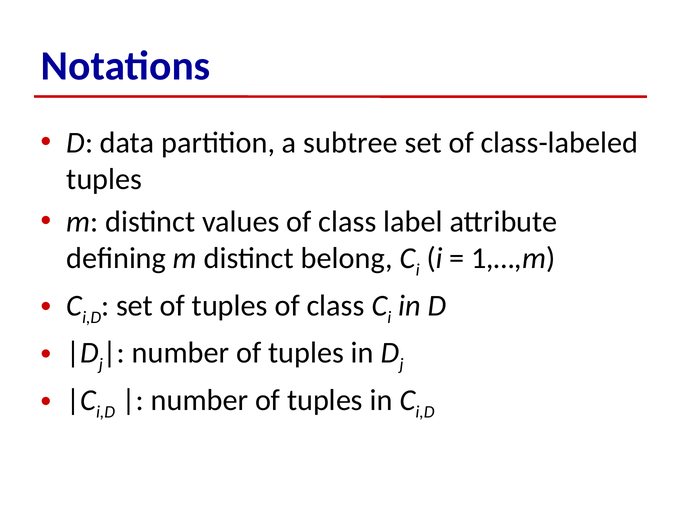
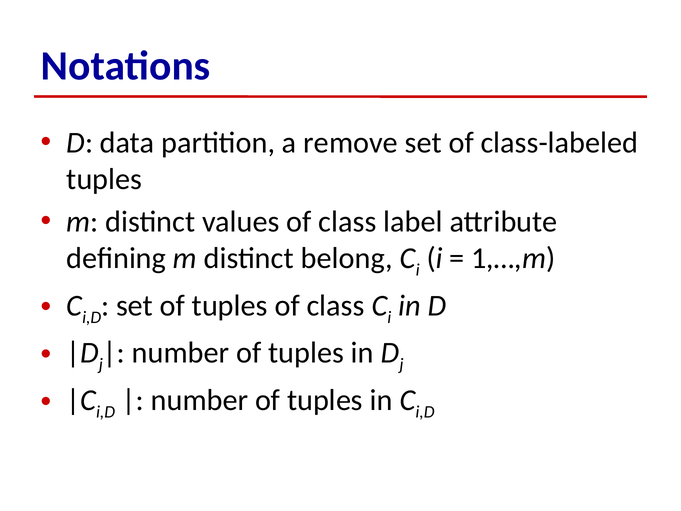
subtree: subtree -> remove
